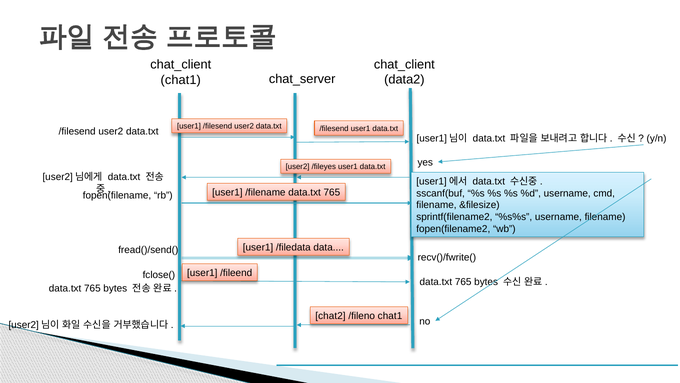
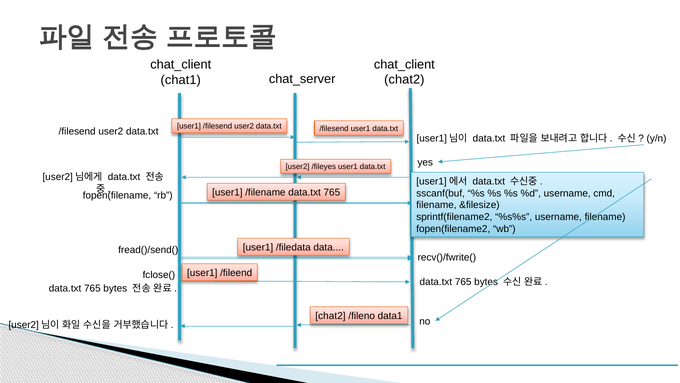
data2 at (404, 80): data2 -> chat2
/fileno chat1: chat1 -> data1
